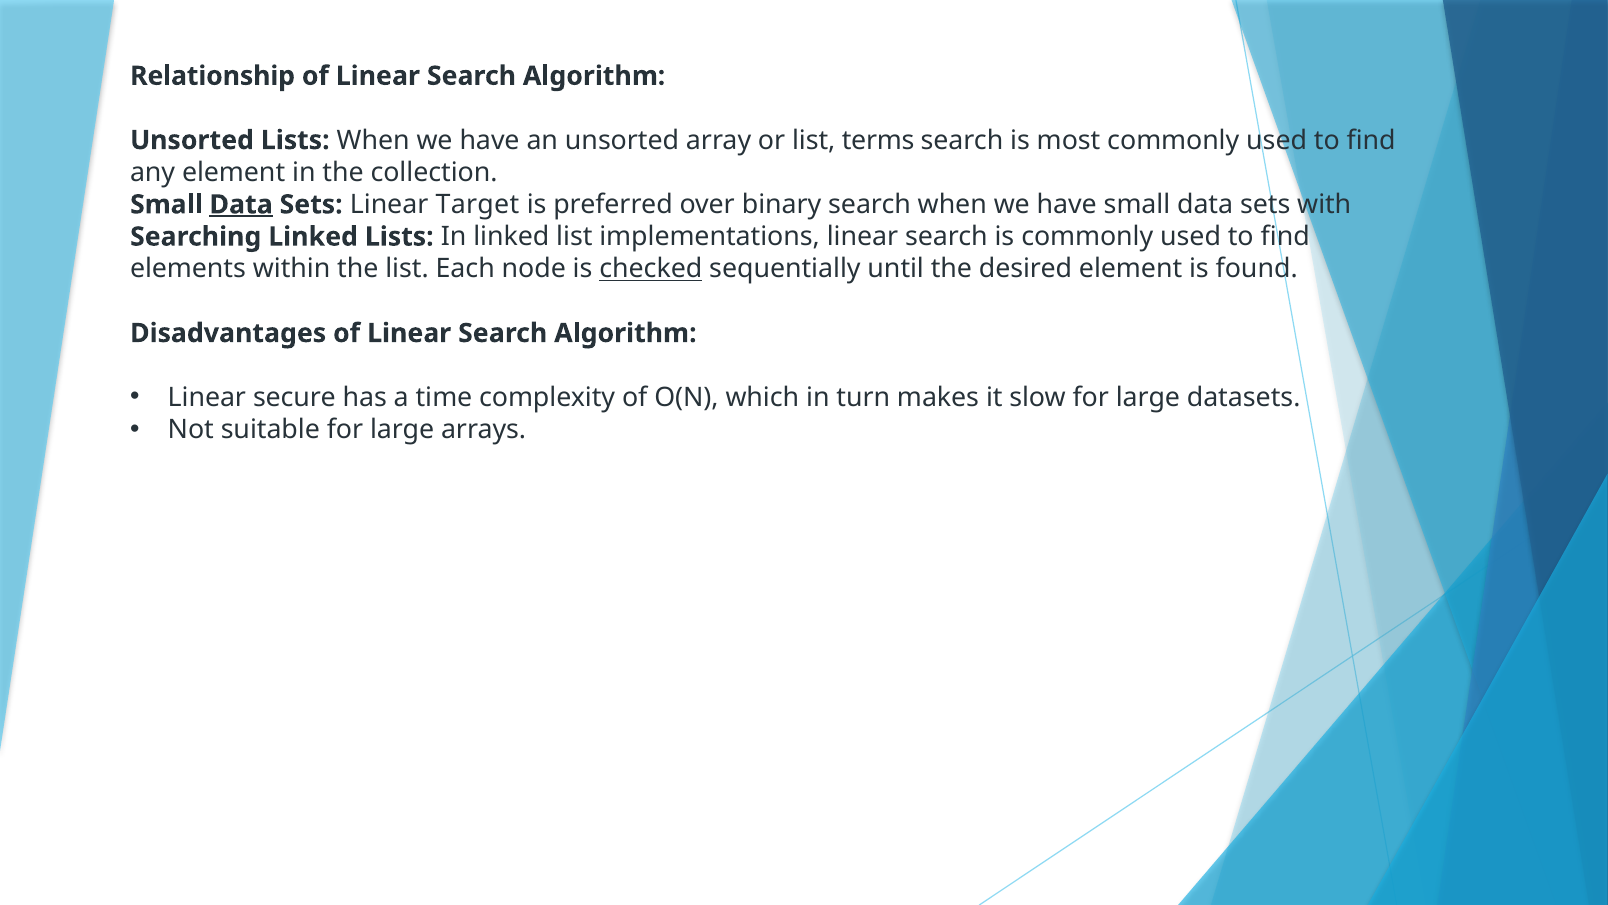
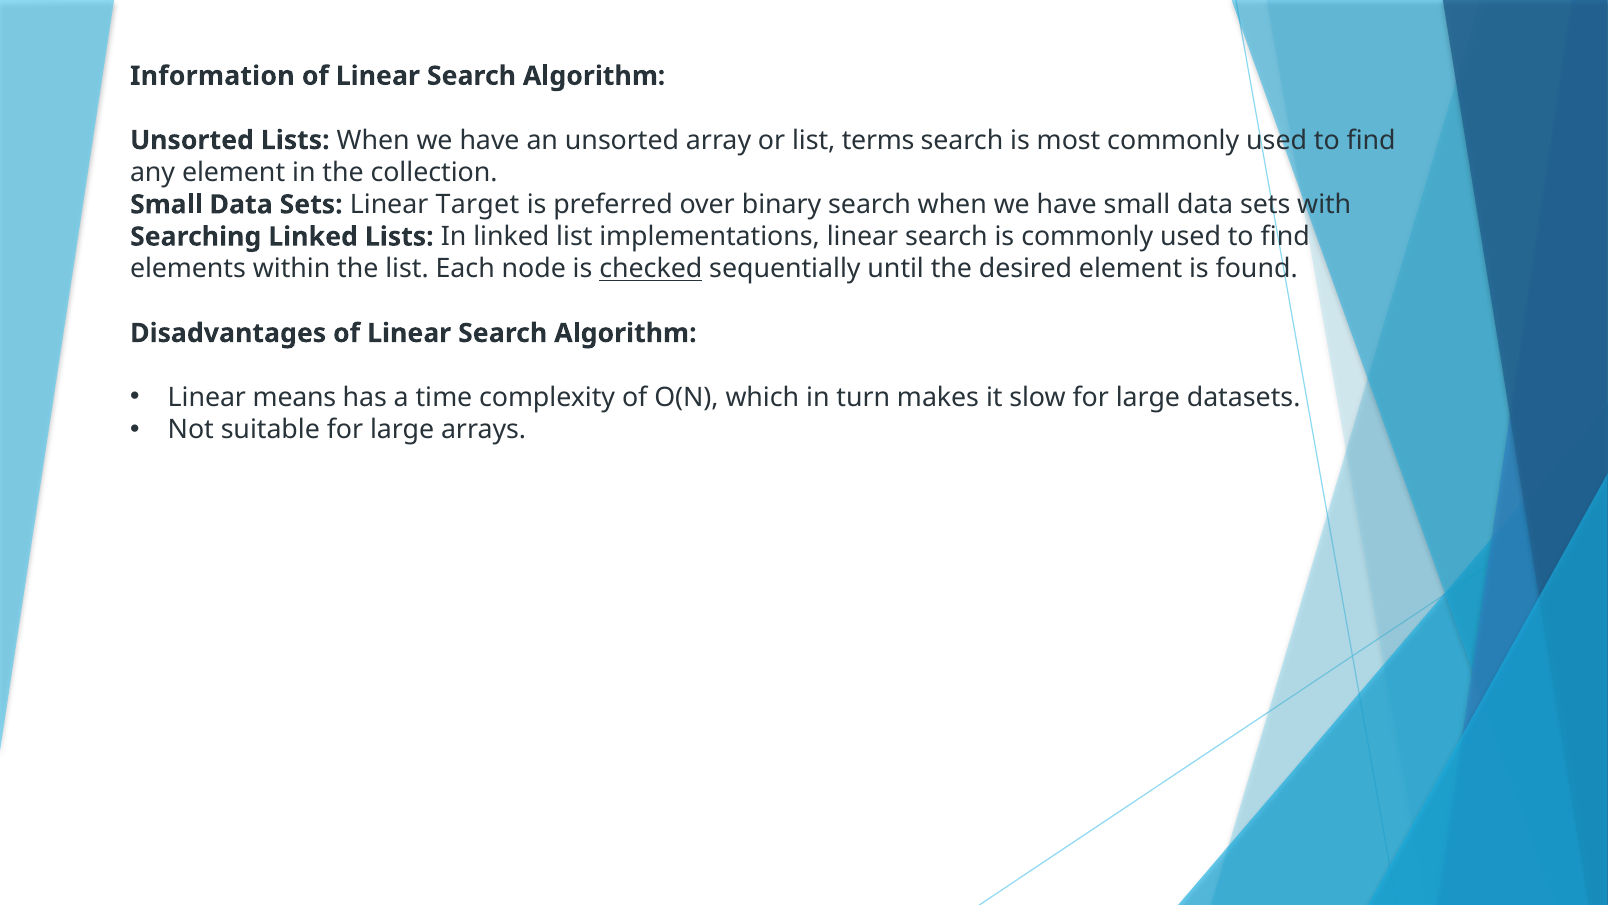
Relationship: Relationship -> Information
Data at (241, 204) underline: present -> none
secure: secure -> means
